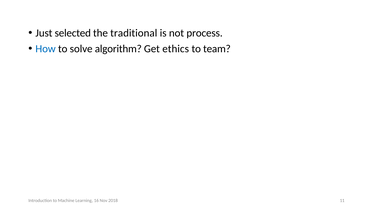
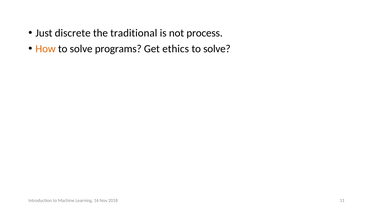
selected: selected -> discrete
How colour: blue -> orange
algorithm: algorithm -> programs
team at (217, 49): team -> solve
